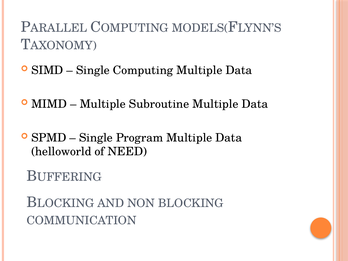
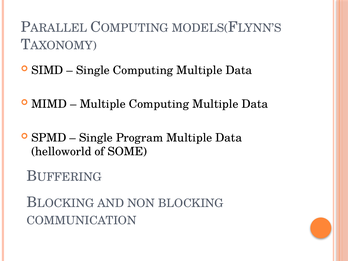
Multiple Subroutine: Subroutine -> Computing
NEED: NEED -> SOME
